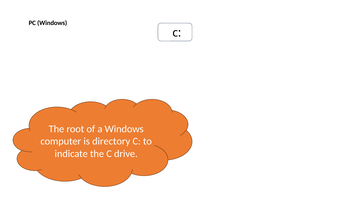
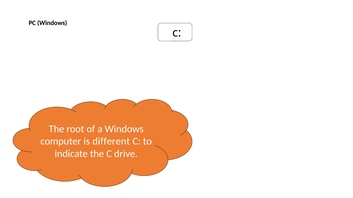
directory: directory -> different
